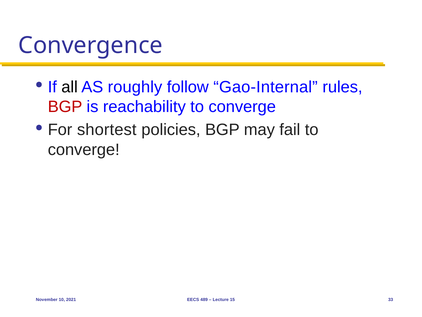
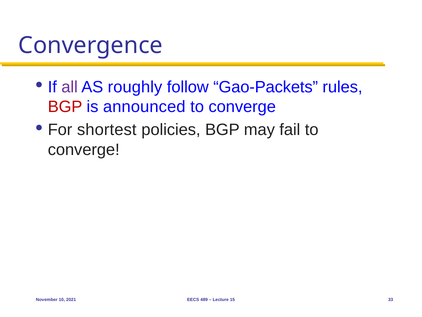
all colour: black -> purple
Gao-Internal: Gao-Internal -> Gao-Packets
reachability: reachability -> announced
